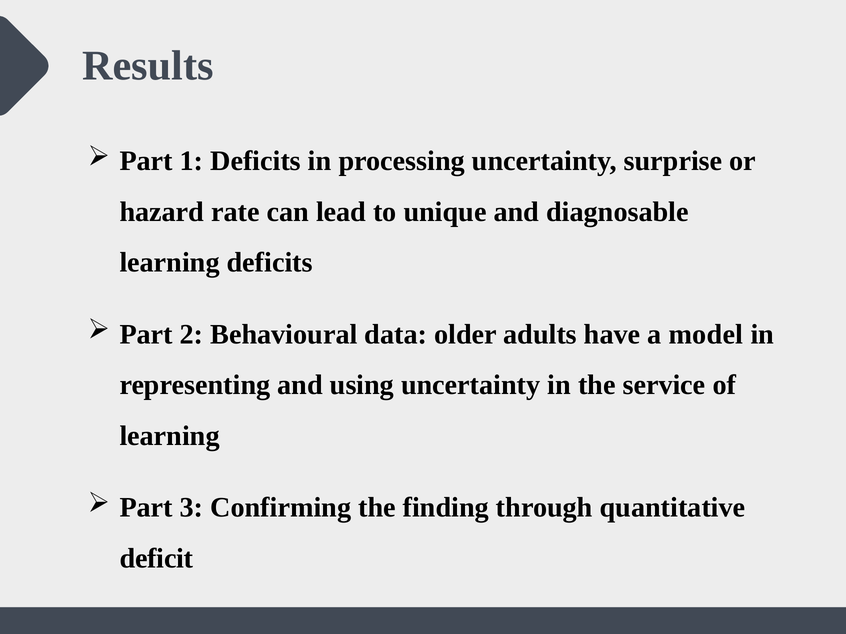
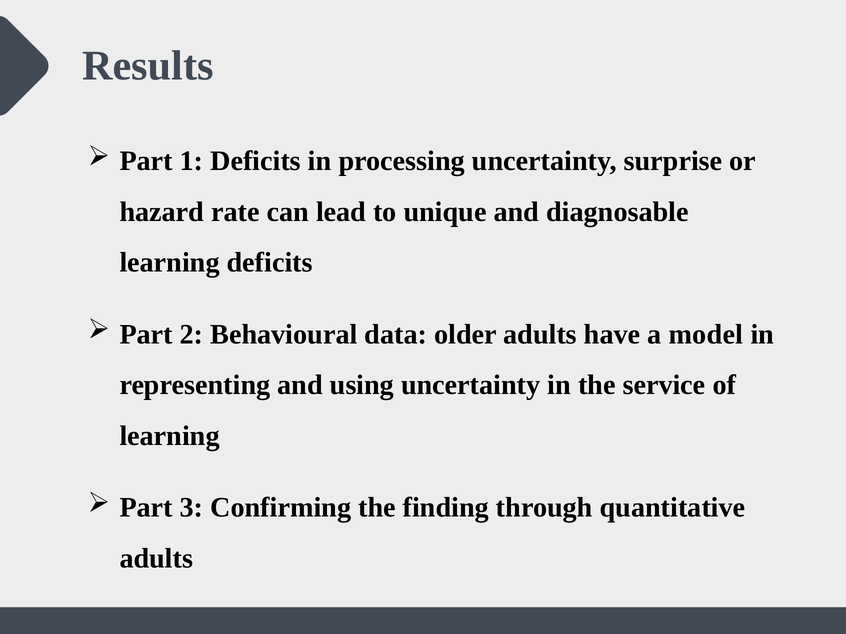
deficit at (156, 559): deficit -> adults
